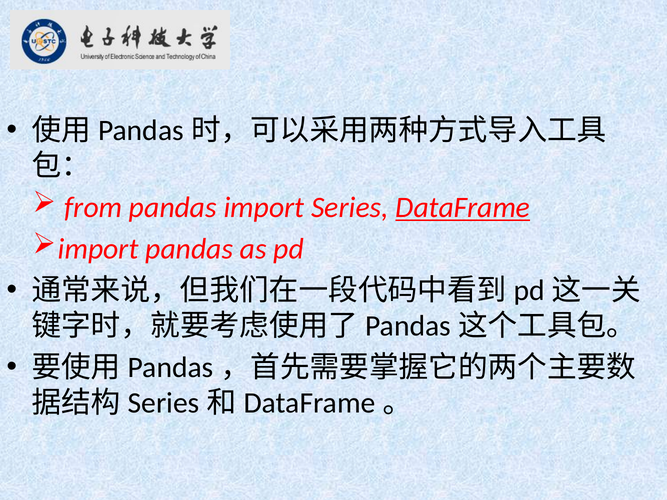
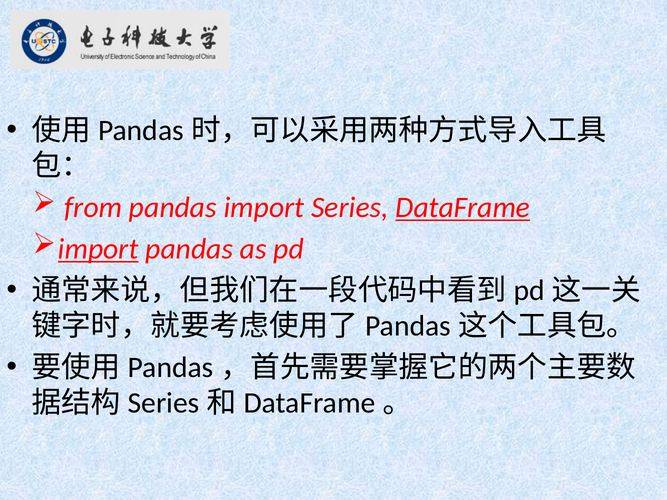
import at (98, 249) underline: none -> present
